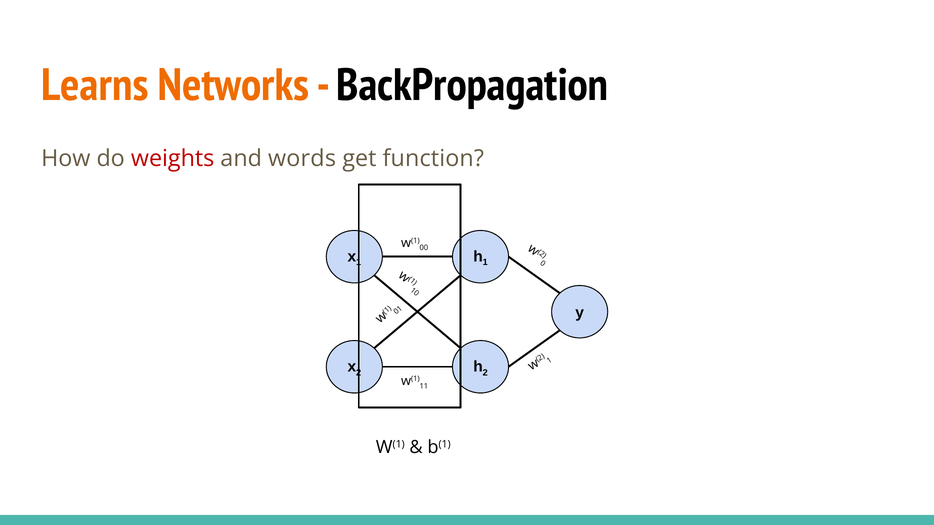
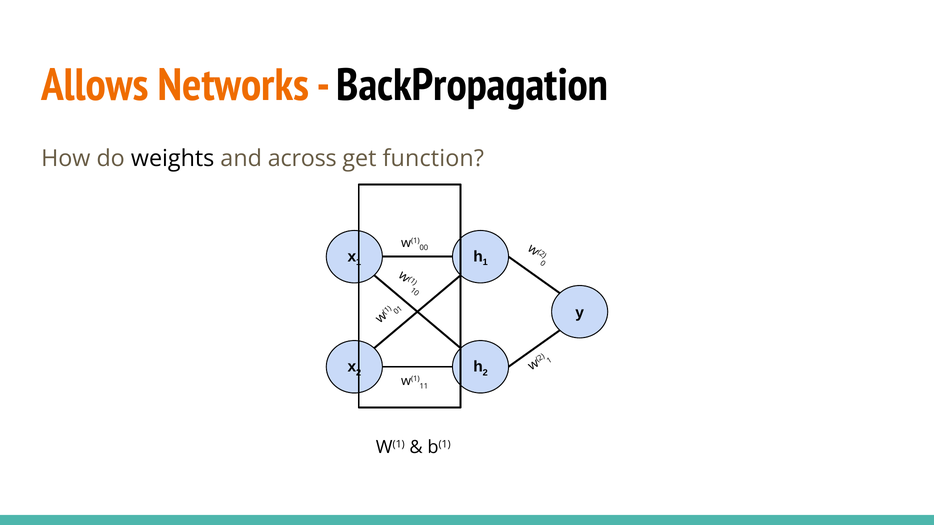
Learns: Learns -> Allows
weights colour: red -> black
words: words -> across
